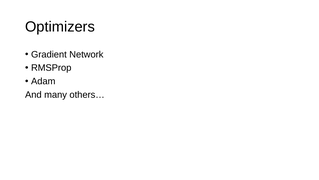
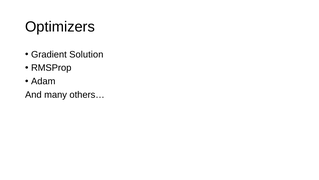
Network: Network -> Solution
